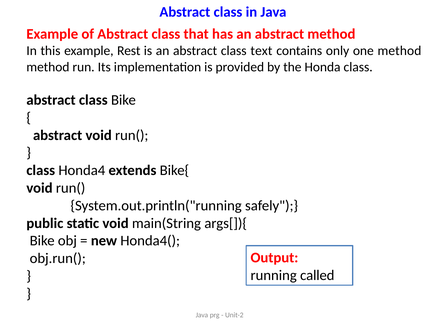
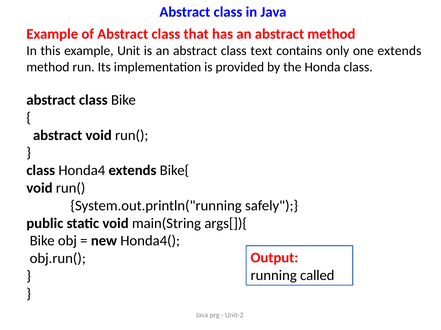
Rest: Rest -> Unit
one method: method -> extends
